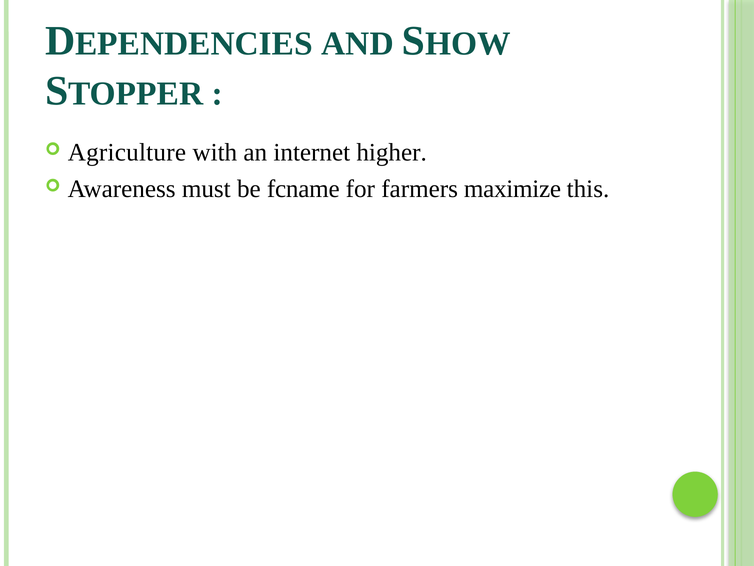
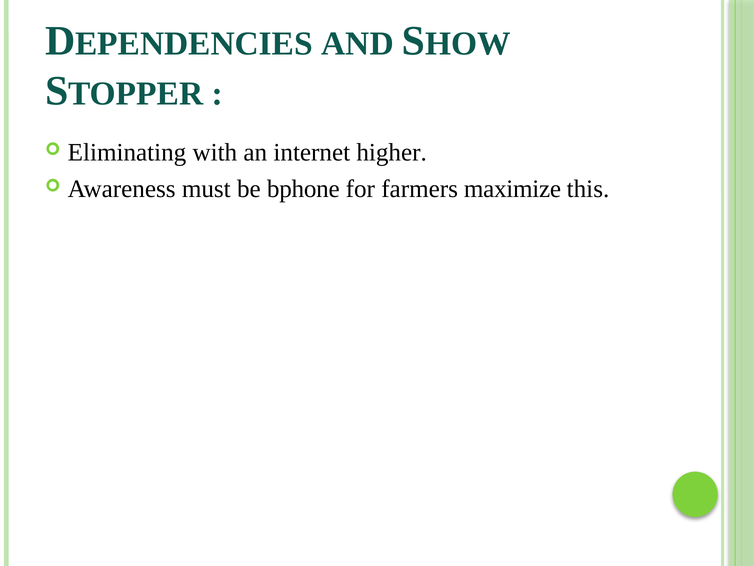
Agriculture: Agriculture -> Eliminating
fcname: fcname -> bphone
